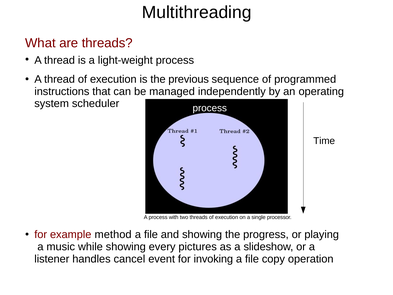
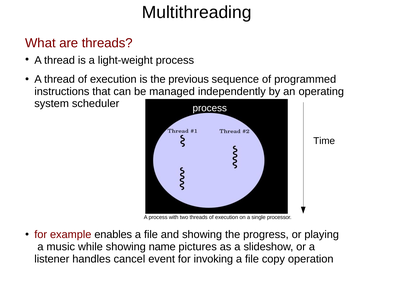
method: method -> enables
every: every -> name
